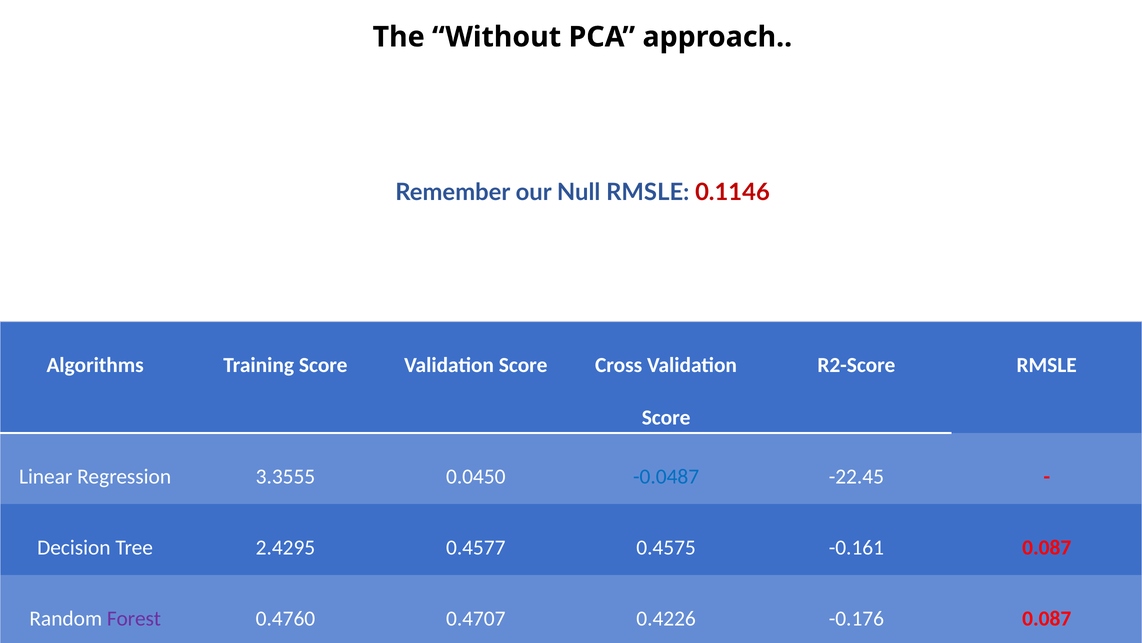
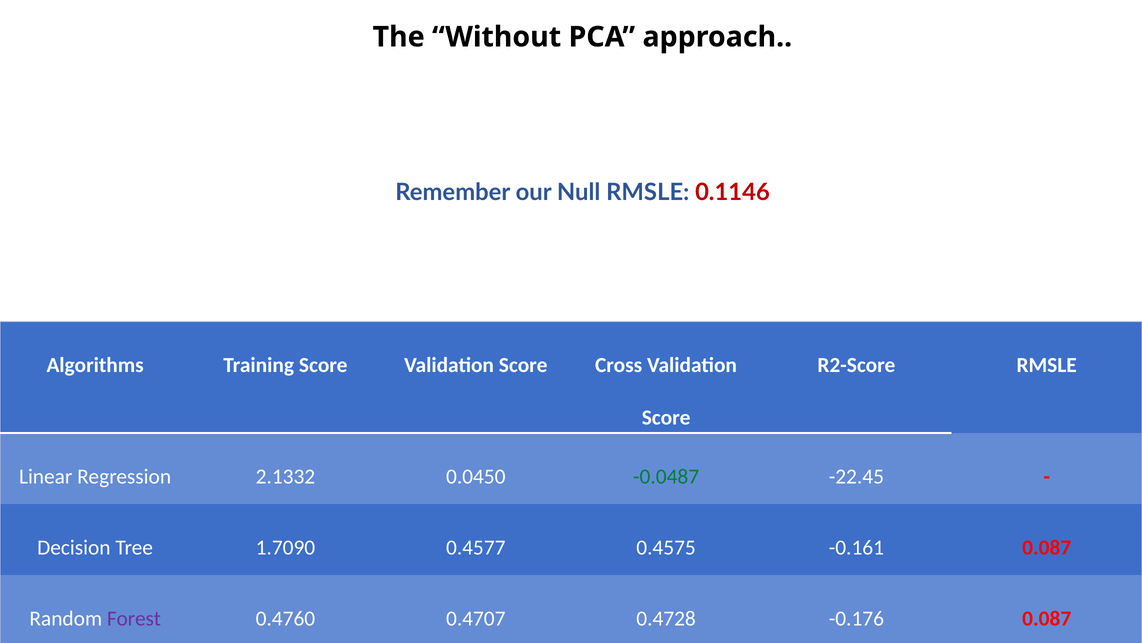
3.3555: 3.3555 -> 2.1332
-0.0487 colour: blue -> green
2.4295: 2.4295 -> 1.7090
0.4226: 0.4226 -> 0.4728
